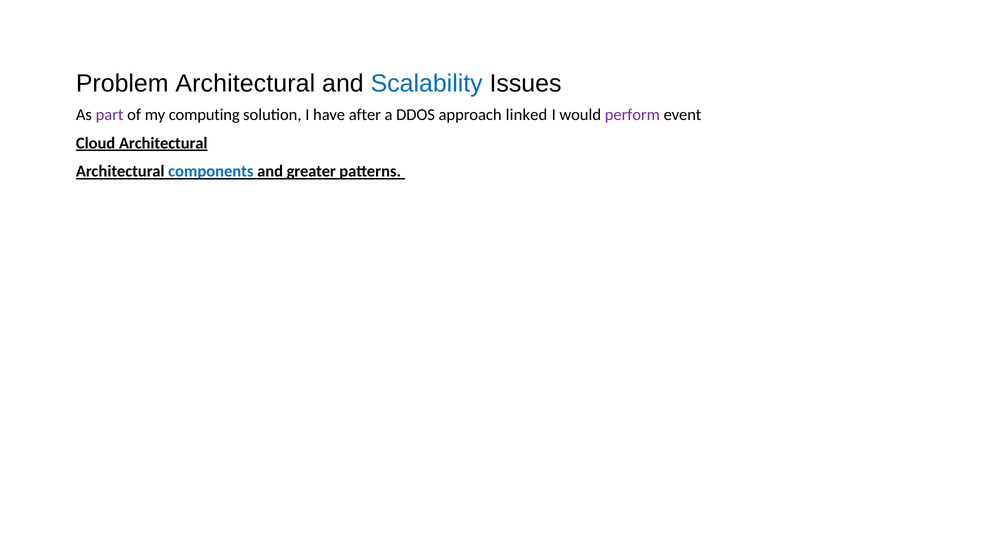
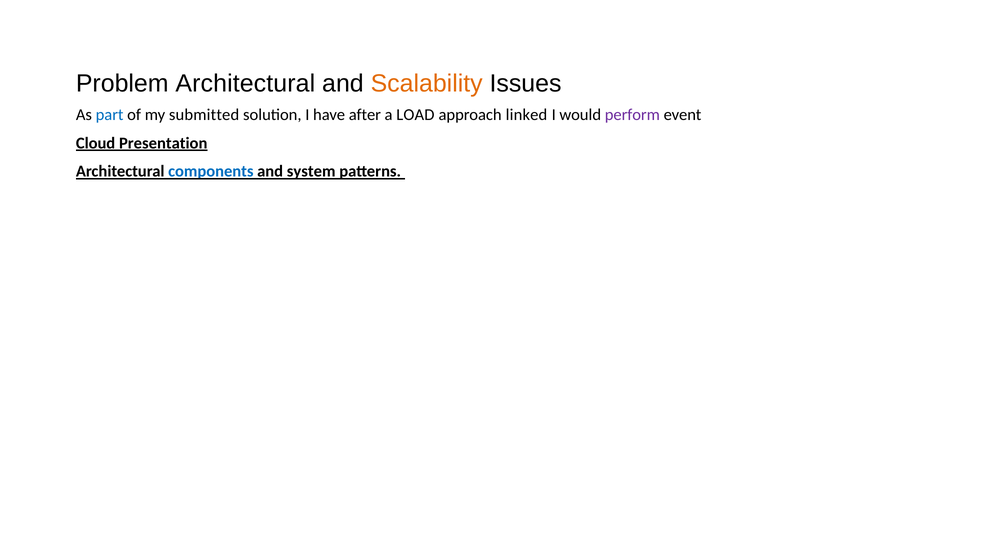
Scalability colour: blue -> orange
part colour: purple -> blue
computing: computing -> submitted
DDOS: DDOS -> LOAD
Cloud Architectural: Architectural -> Presentation
greater: greater -> system
